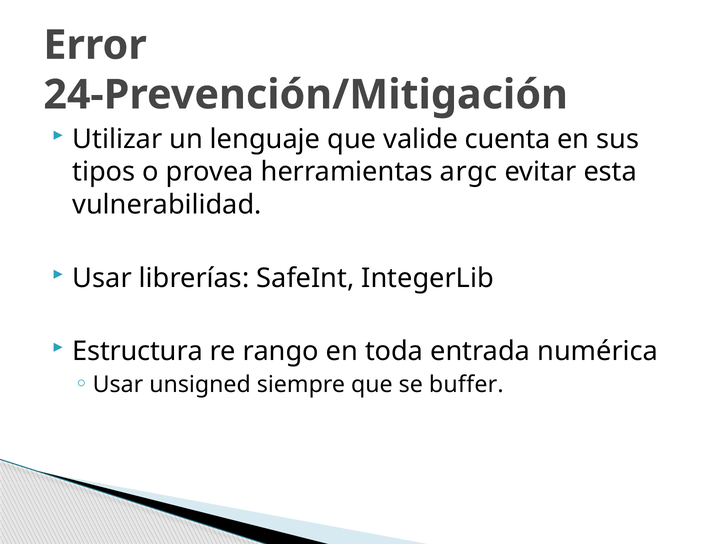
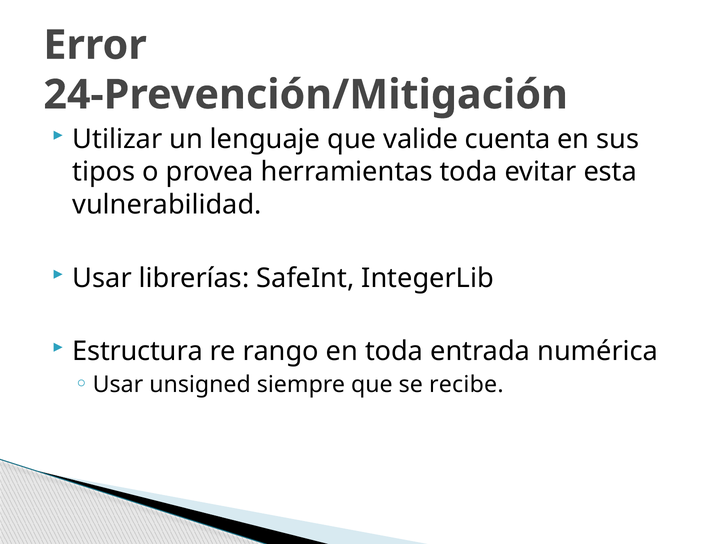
herramientas argc: argc -> toda
buffer: buffer -> recibe
